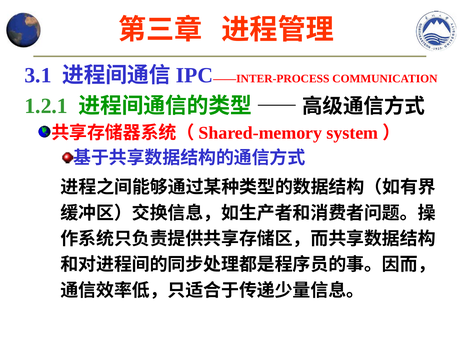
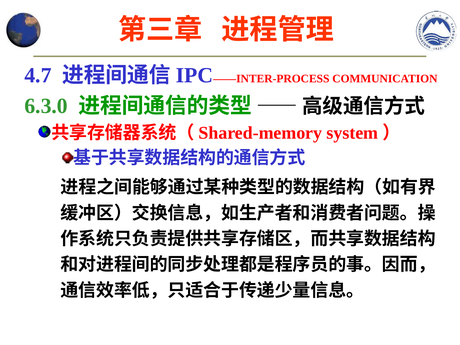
3.1: 3.1 -> 4.7
1.2.1: 1.2.1 -> 6.3.0
